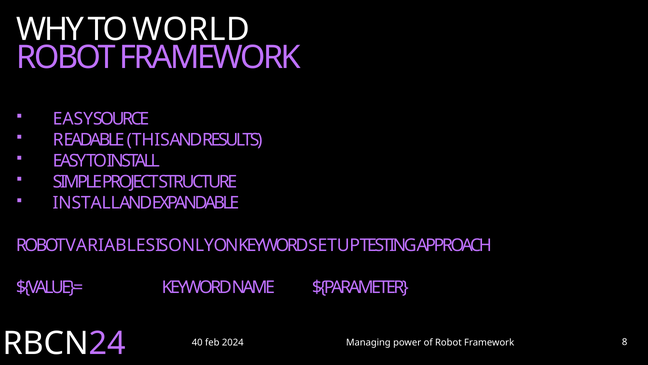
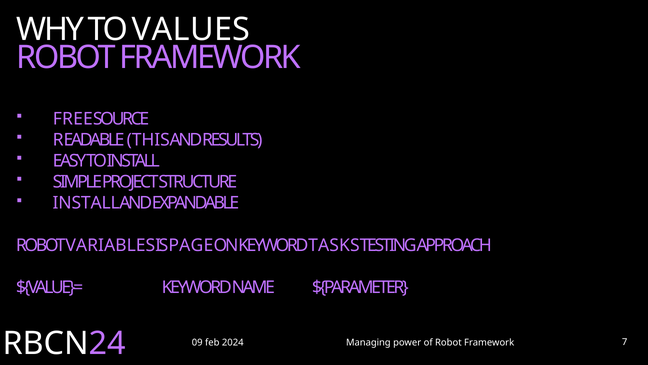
WORLD: WORLD -> VALUES
EASY at (73, 119): EASY -> FREE
ONLY: ONLY -> PAGE
SETUP: SETUP -> TASKS
40: 40 -> 09
8: 8 -> 7
